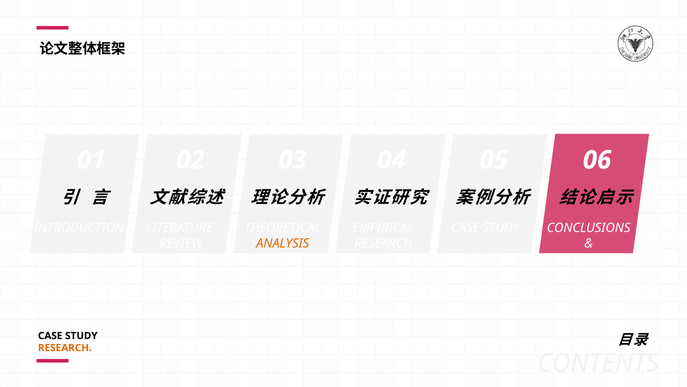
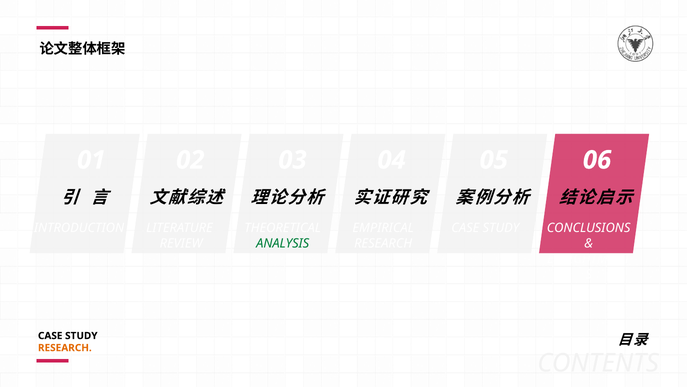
ANALYSIS colour: orange -> green
